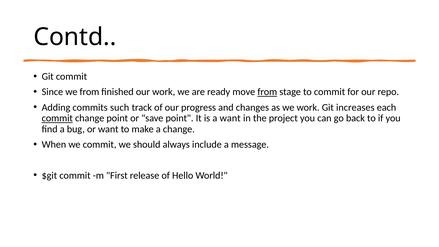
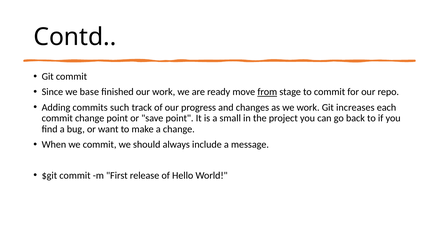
we from: from -> base
commit at (57, 118) underline: present -> none
a want: want -> small
